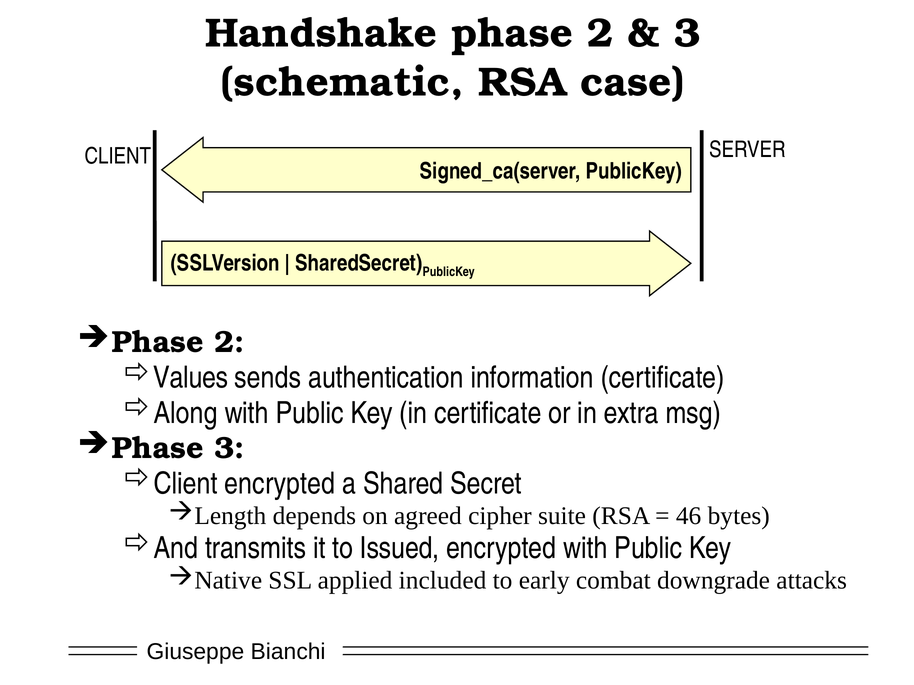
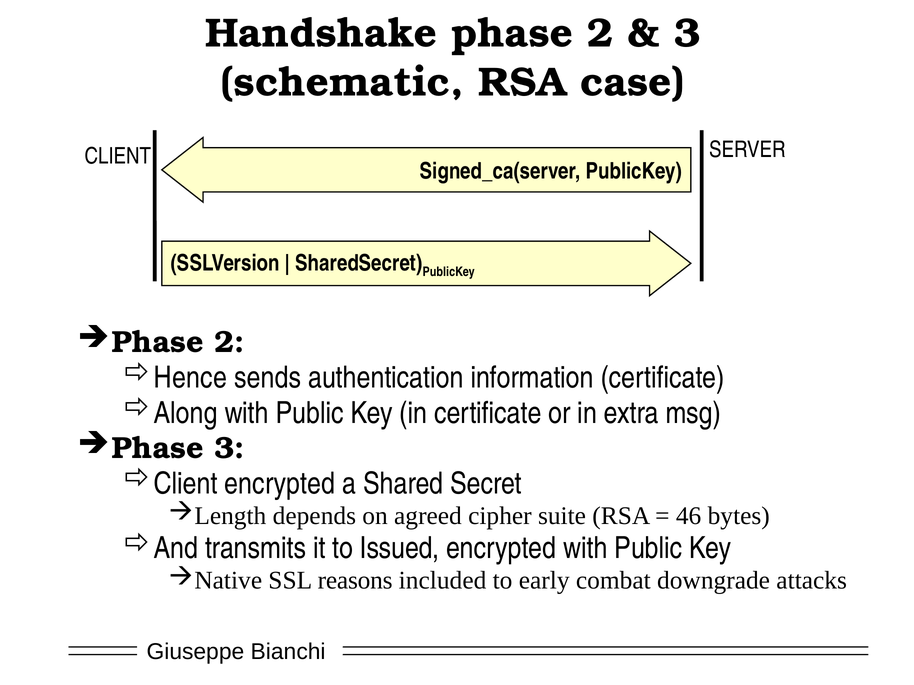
Values: Values -> Hence
applied: applied -> reasons
